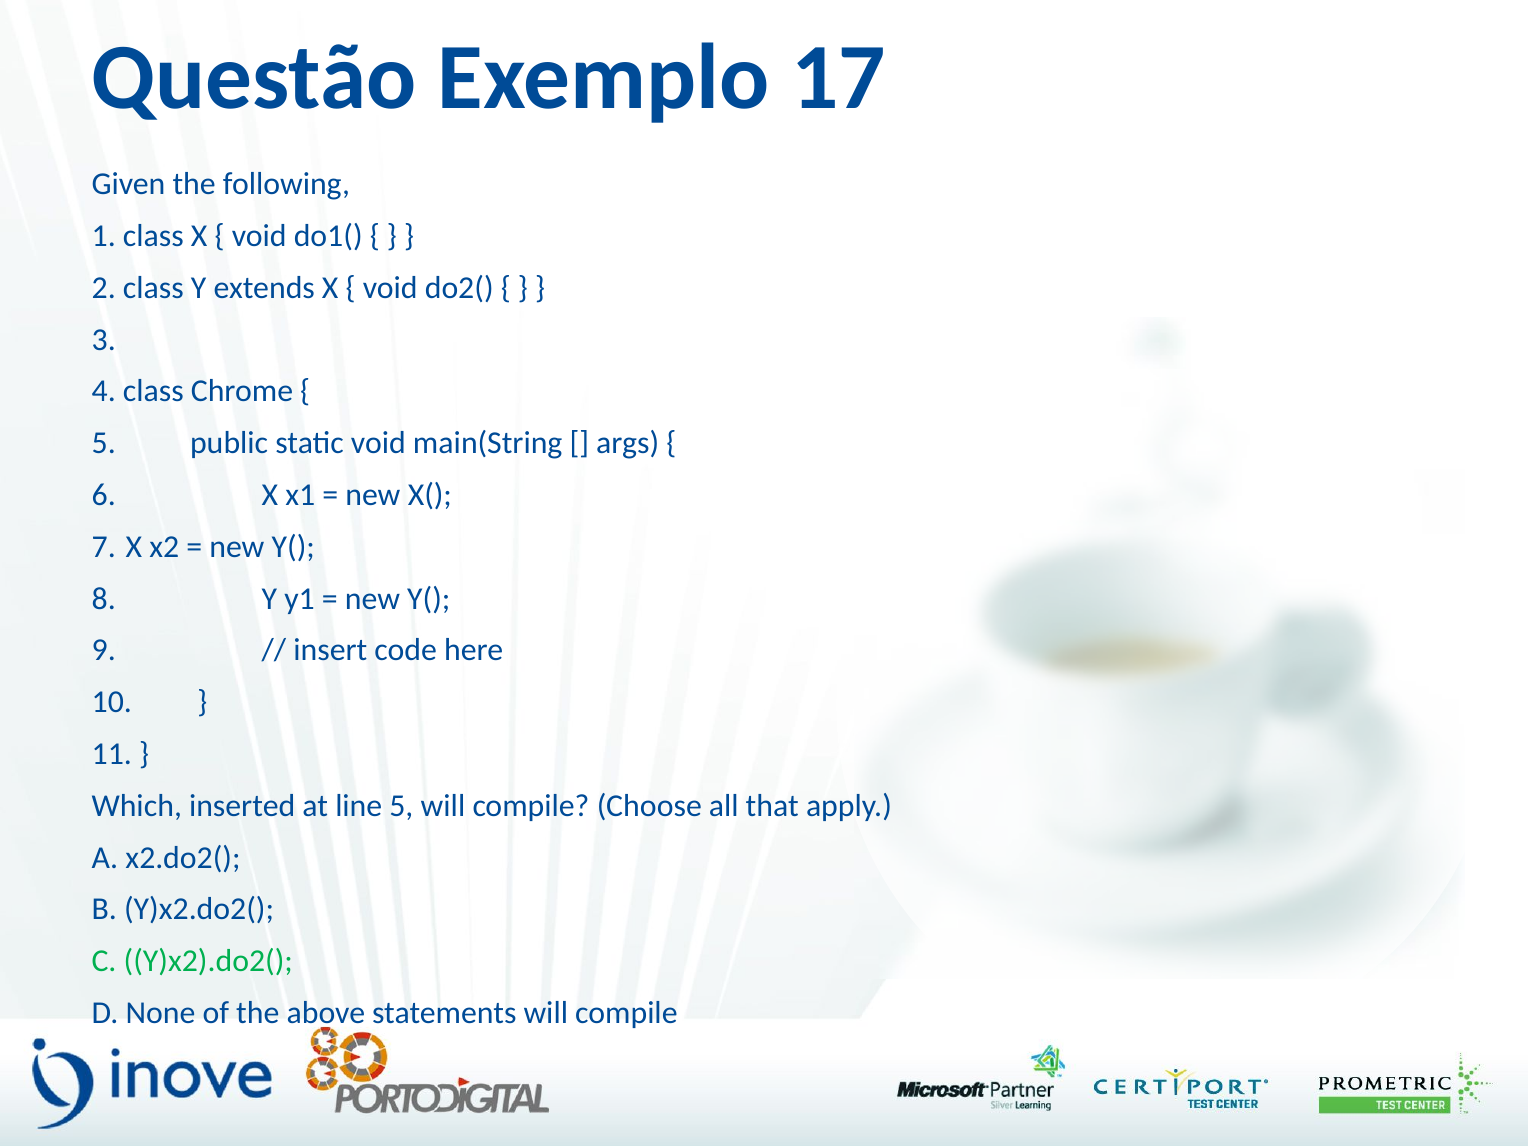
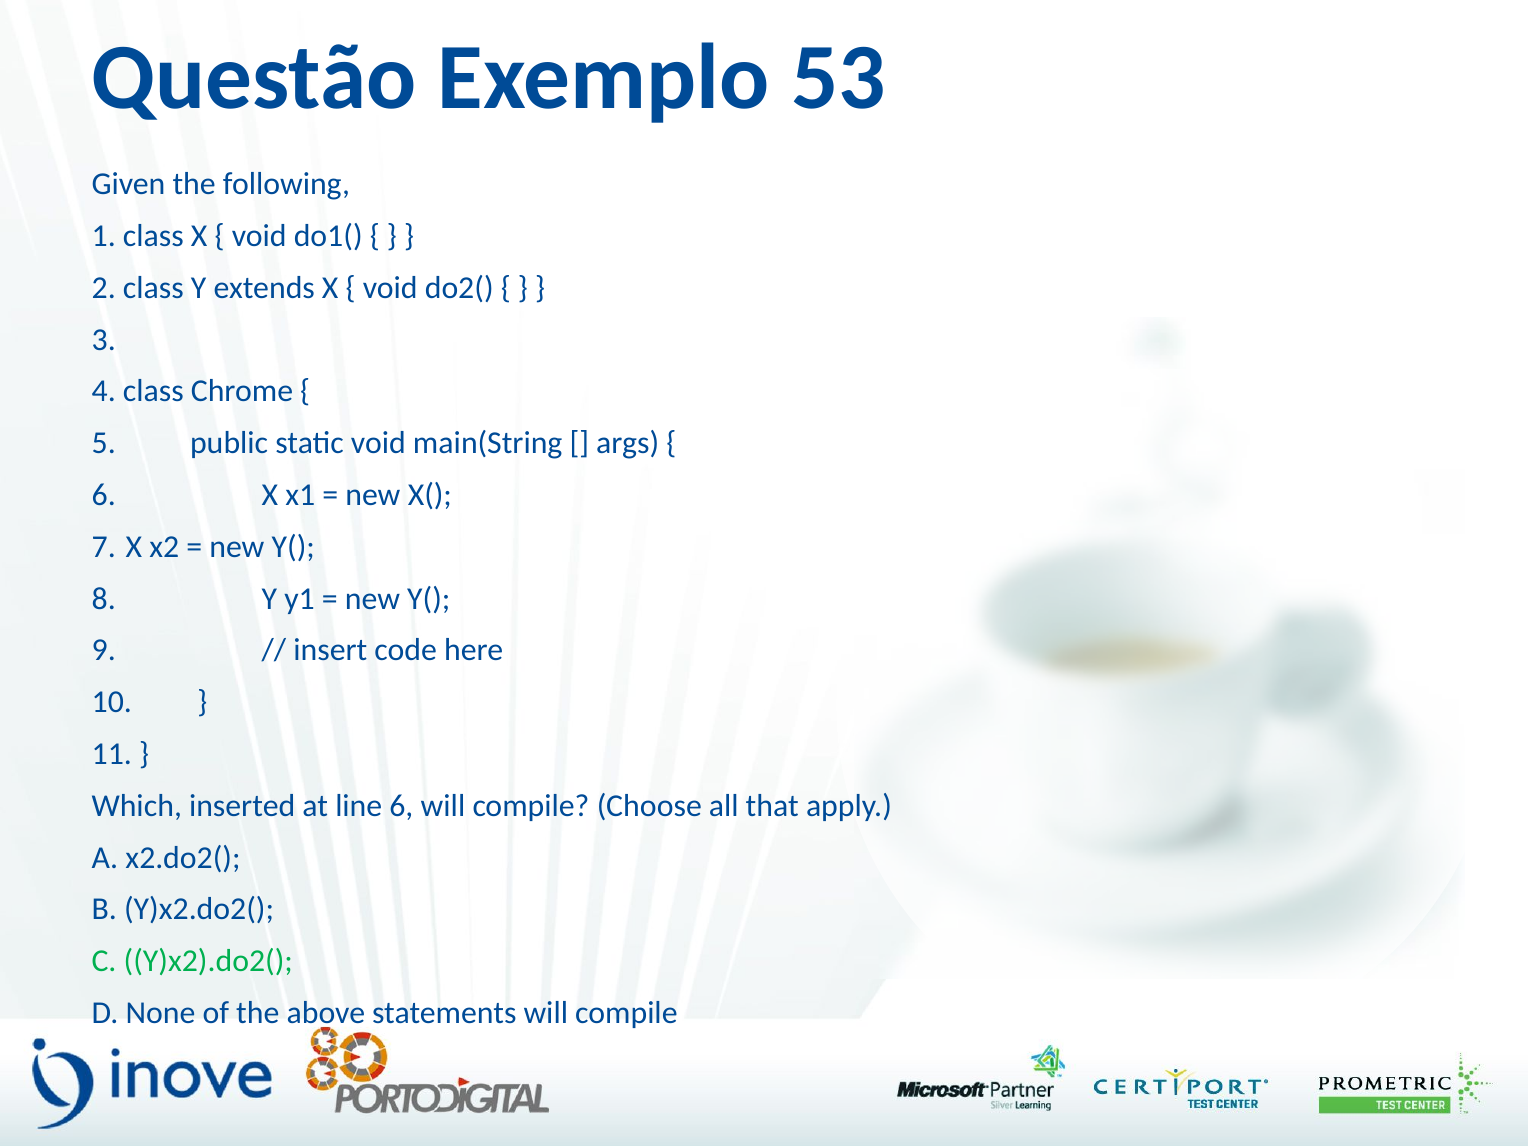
17: 17 -> 53
line 5: 5 -> 6
